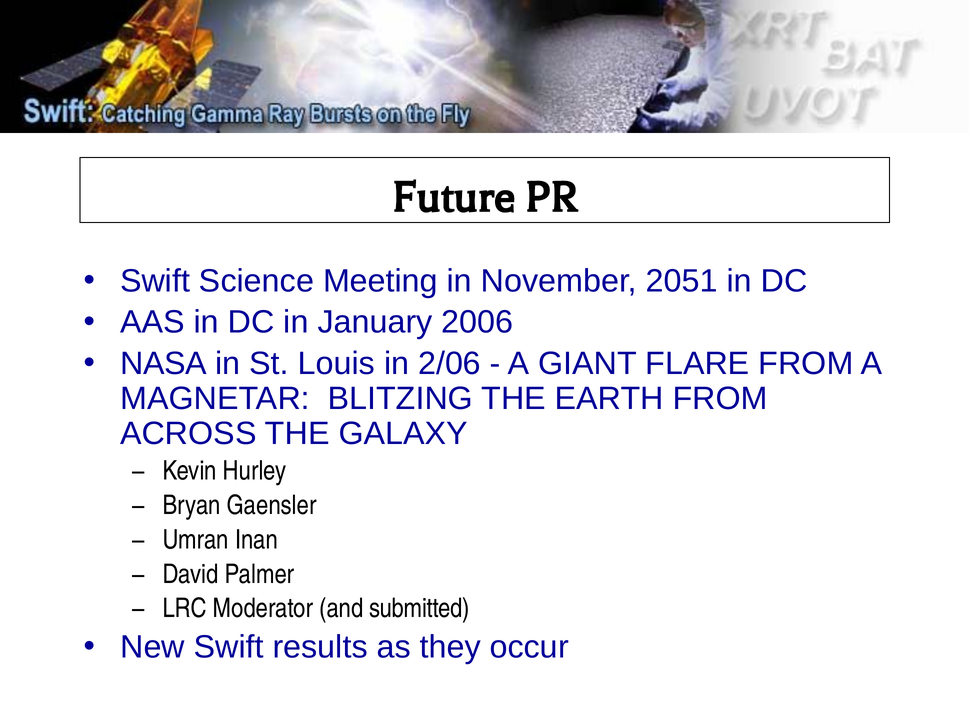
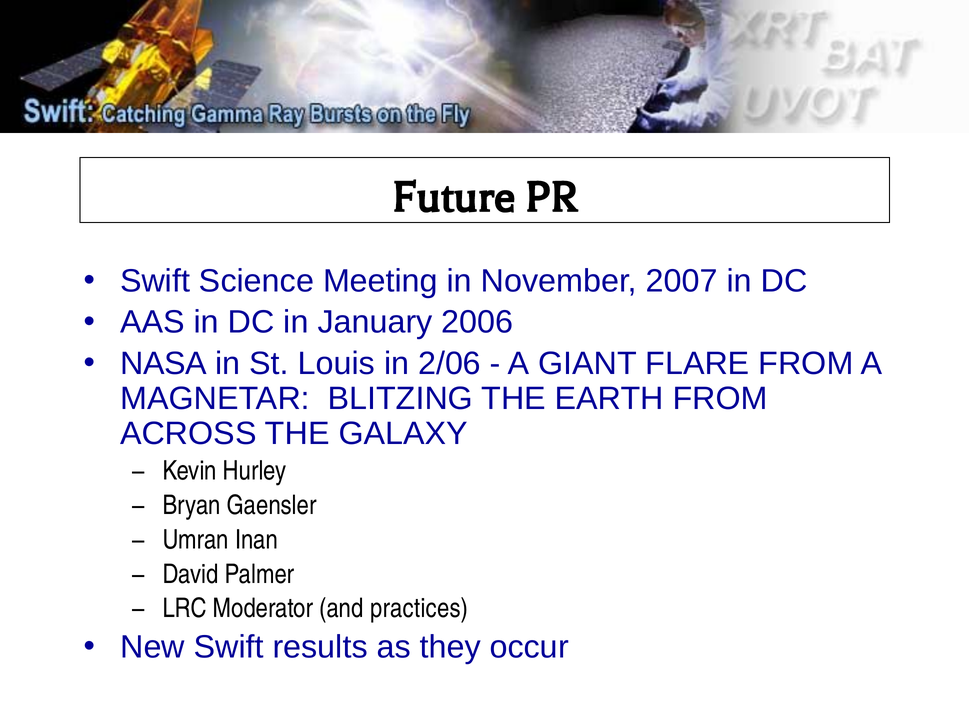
2051: 2051 -> 2007
submitted: submitted -> practices
